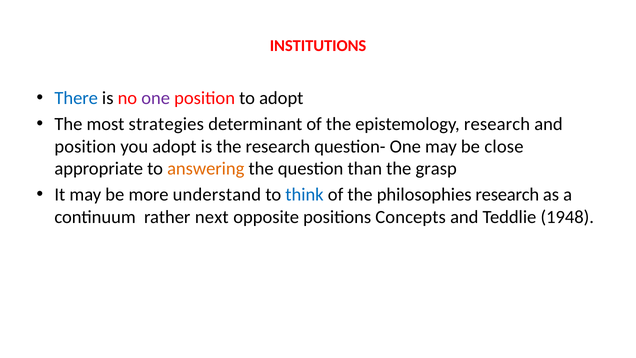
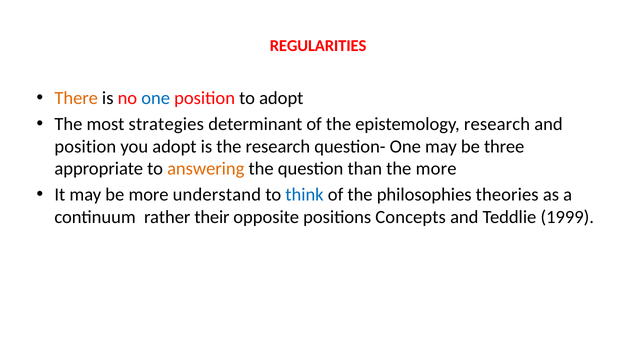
INSTITUTIONS: INSTITUTIONS -> REGULARITIES
There colour: blue -> orange
one at (156, 98) colour: purple -> blue
close: close -> three
the grasp: grasp -> more
philosophies research: research -> theories
next: next -> their
1948: 1948 -> 1999
